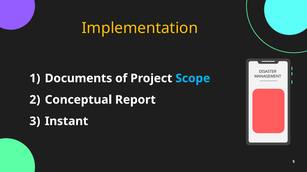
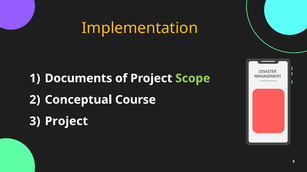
Scope colour: light blue -> light green
Report: Report -> Course
Instant at (66, 122): Instant -> Project
